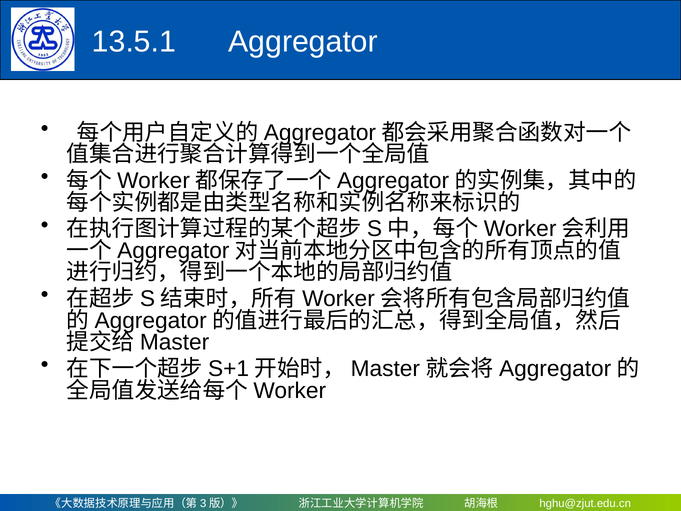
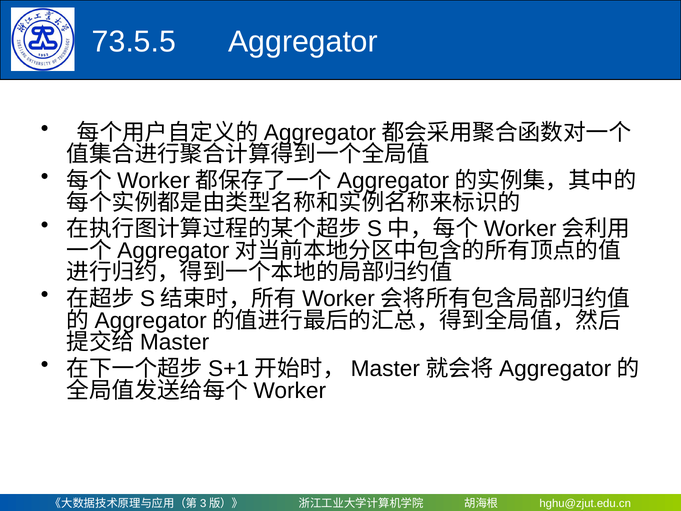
13.5.1: 13.5.1 -> 73.5.5
